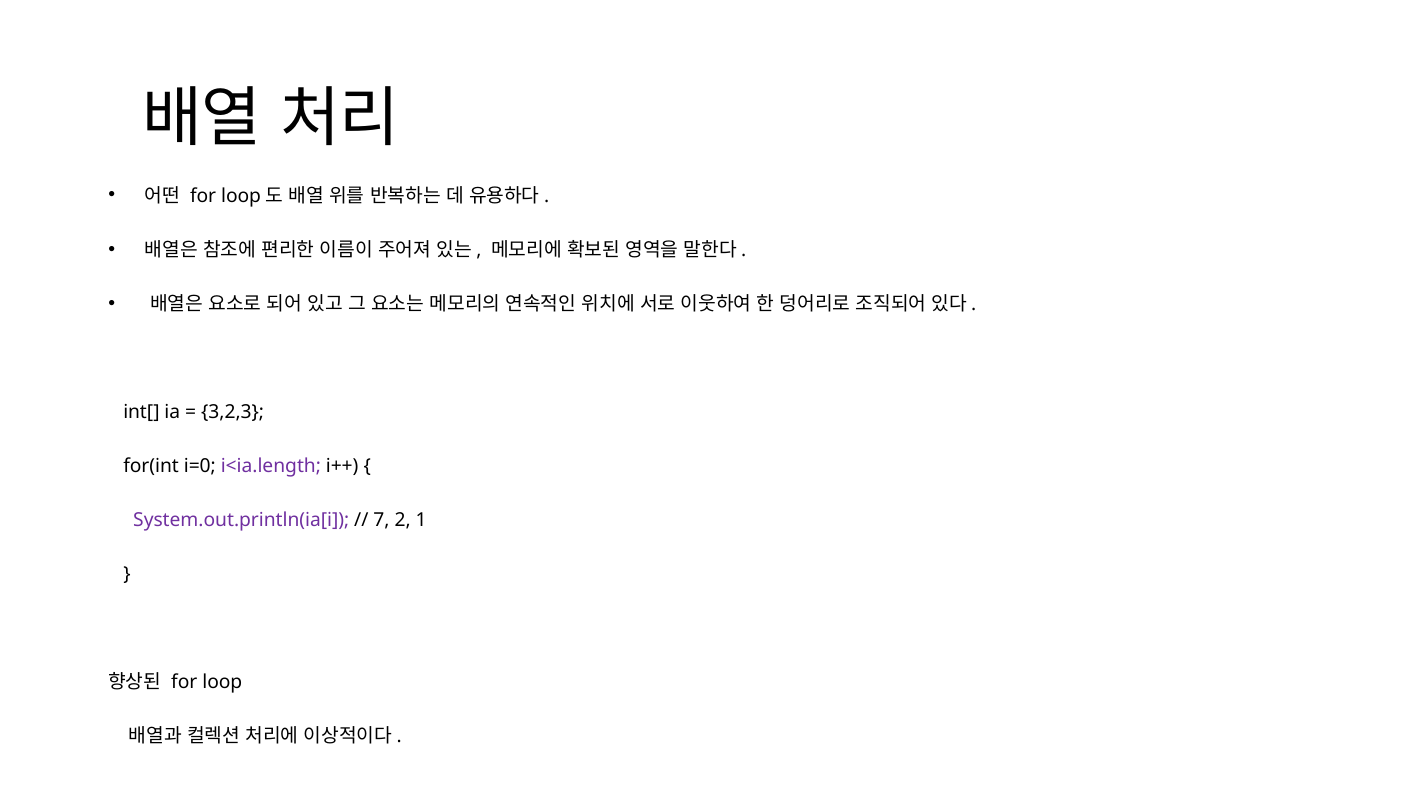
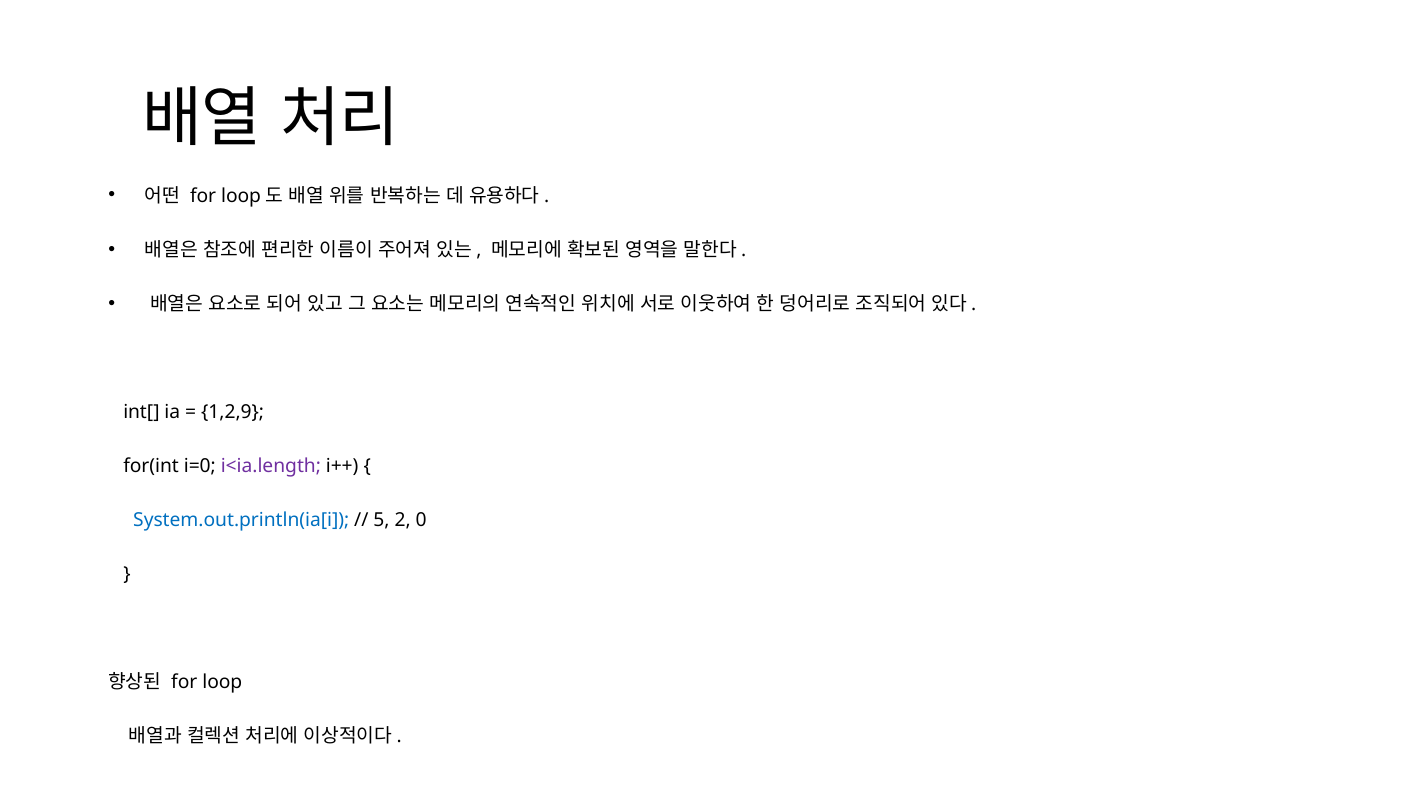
3,2,3: 3,2,3 -> 1,2,9
System.out.println(ia[i colour: purple -> blue
7: 7 -> 5
1: 1 -> 0
